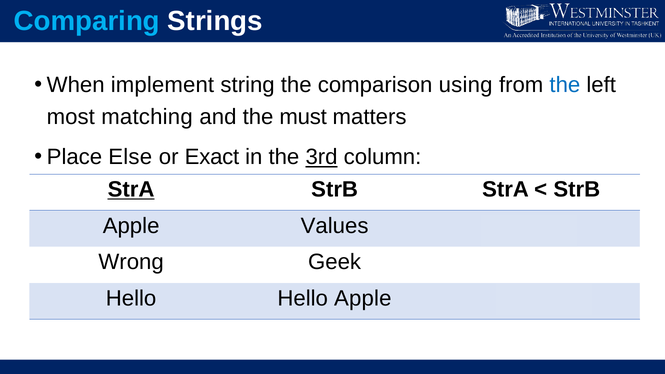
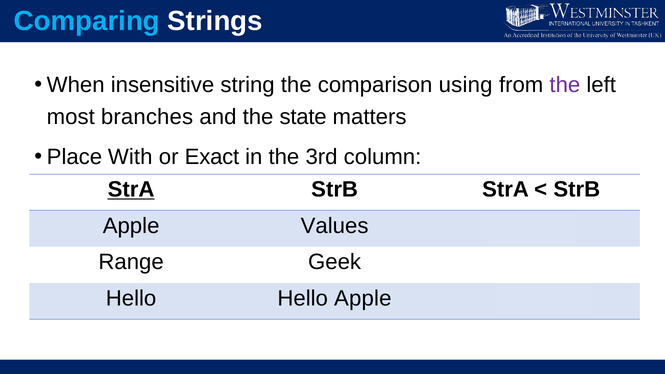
implement: implement -> insensitive
the at (565, 85) colour: blue -> purple
matching: matching -> branches
must: must -> state
Else: Else -> With
3rd underline: present -> none
Wrong: Wrong -> Range
